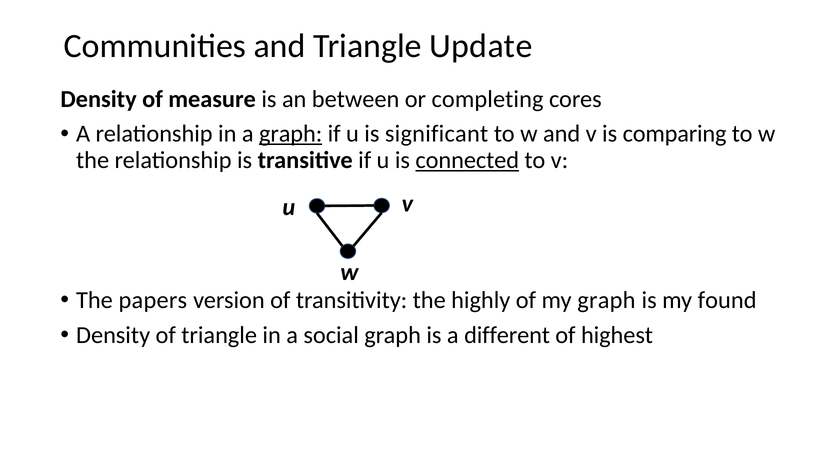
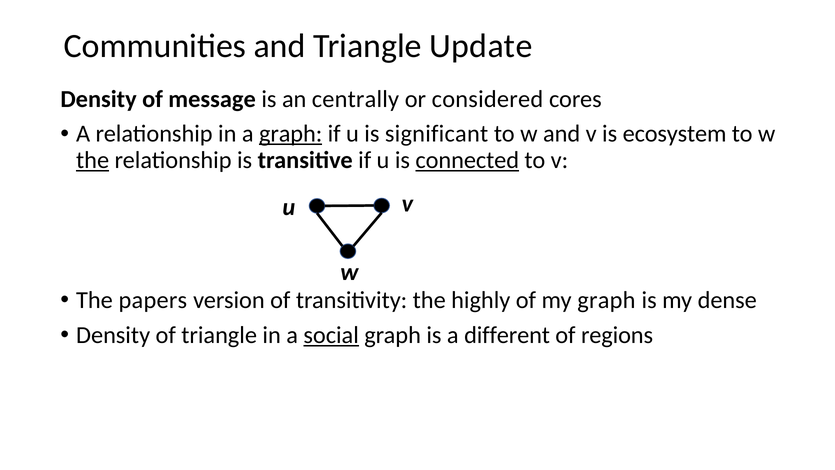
measure: measure -> message
between: between -> centrally
completing: completing -> considered
comparing: comparing -> ecosystem
the at (93, 160) underline: none -> present
found: found -> dense
social underline: none -> present
highest: highest -> regions
